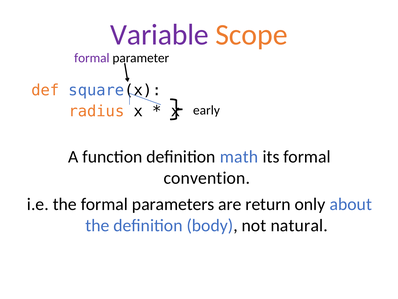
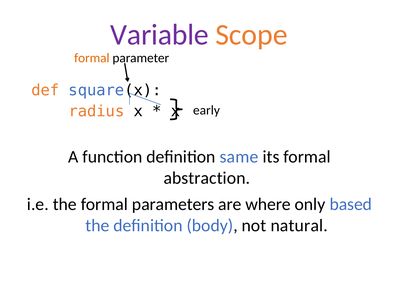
formal at (92, 58) colour: purple -> orange
math: math -> same
convention: convention -> abstraction
return: return -> where
about: about -> based
